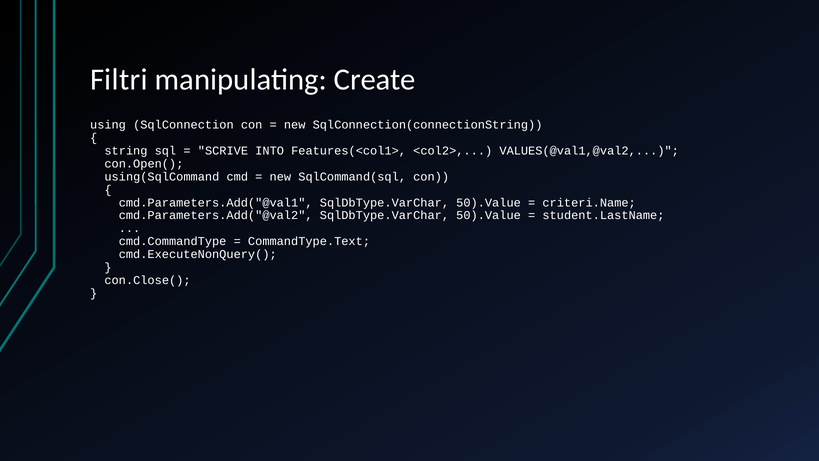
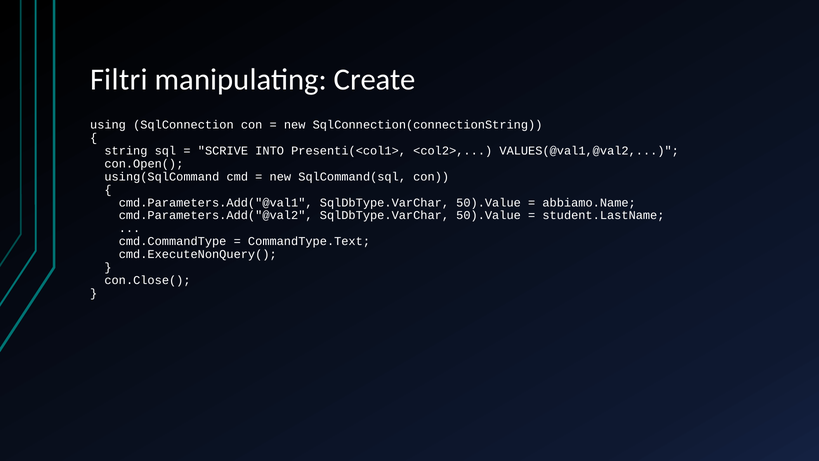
Features(<col1>: Features(<col1> -> Presenti(<col1>
criteri.Name: criteri.Name -> abbiamo.Name
